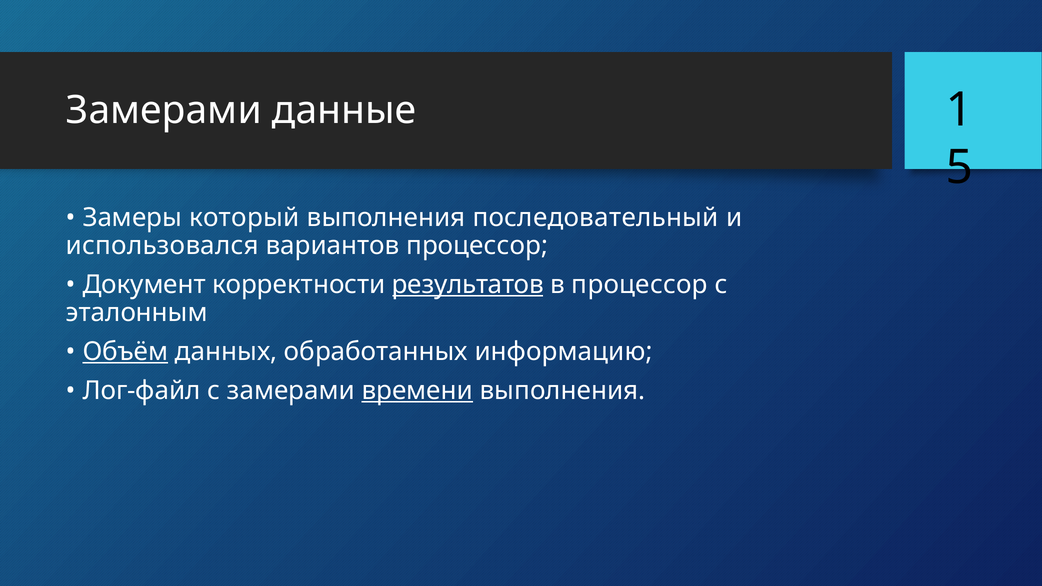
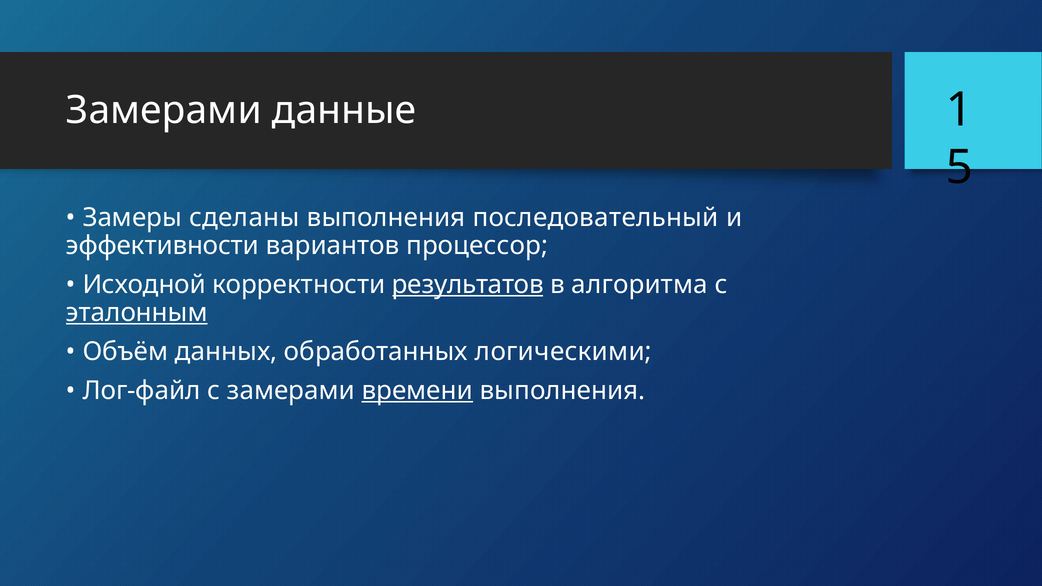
который: который -> сделаны
использовался: использовался -> эффективности
Документ: Документ -> Исходной
в процессор: процессор -> алгоритма
эталонным underline: none -> present
Объём underline: present -> none
информацию: информацию -> логическими
